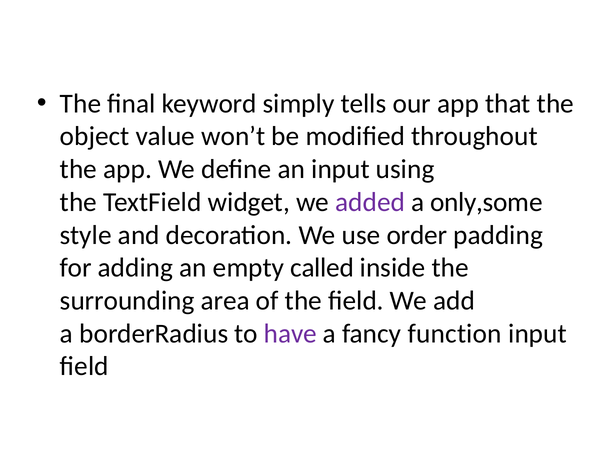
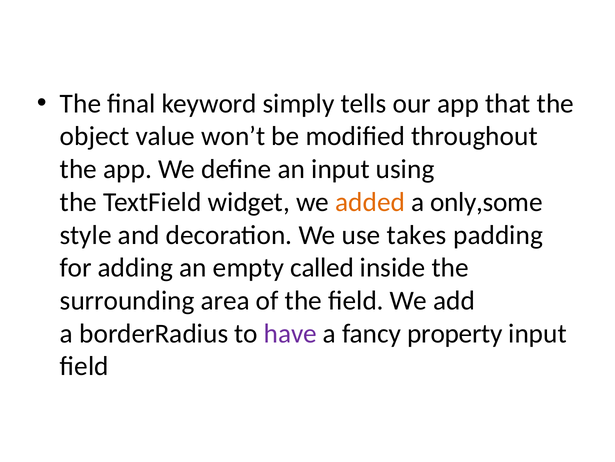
added colour: purple -> orange
order: order -> takes
function: function -> property
